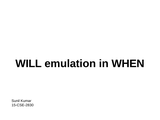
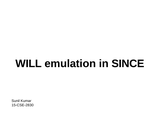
WHEN: WHEN -> SINCE
